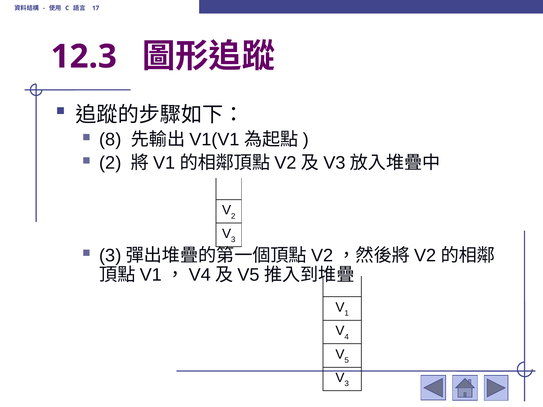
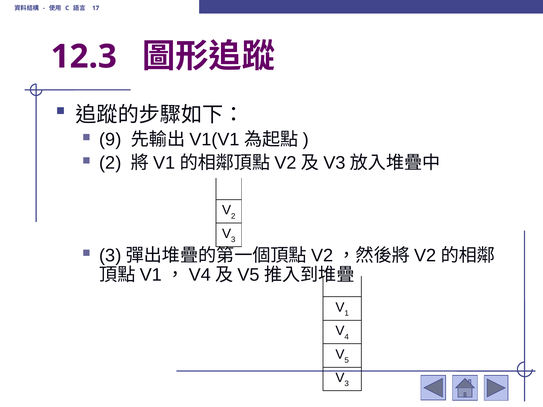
8: 8 -> 9
